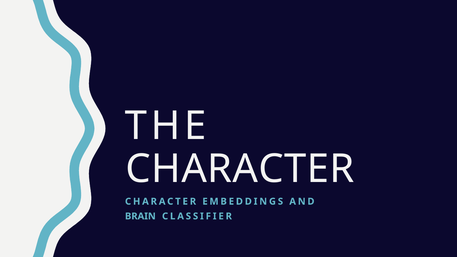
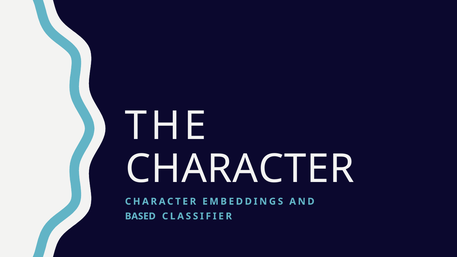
BRAIN: BRAIN -> BASED
